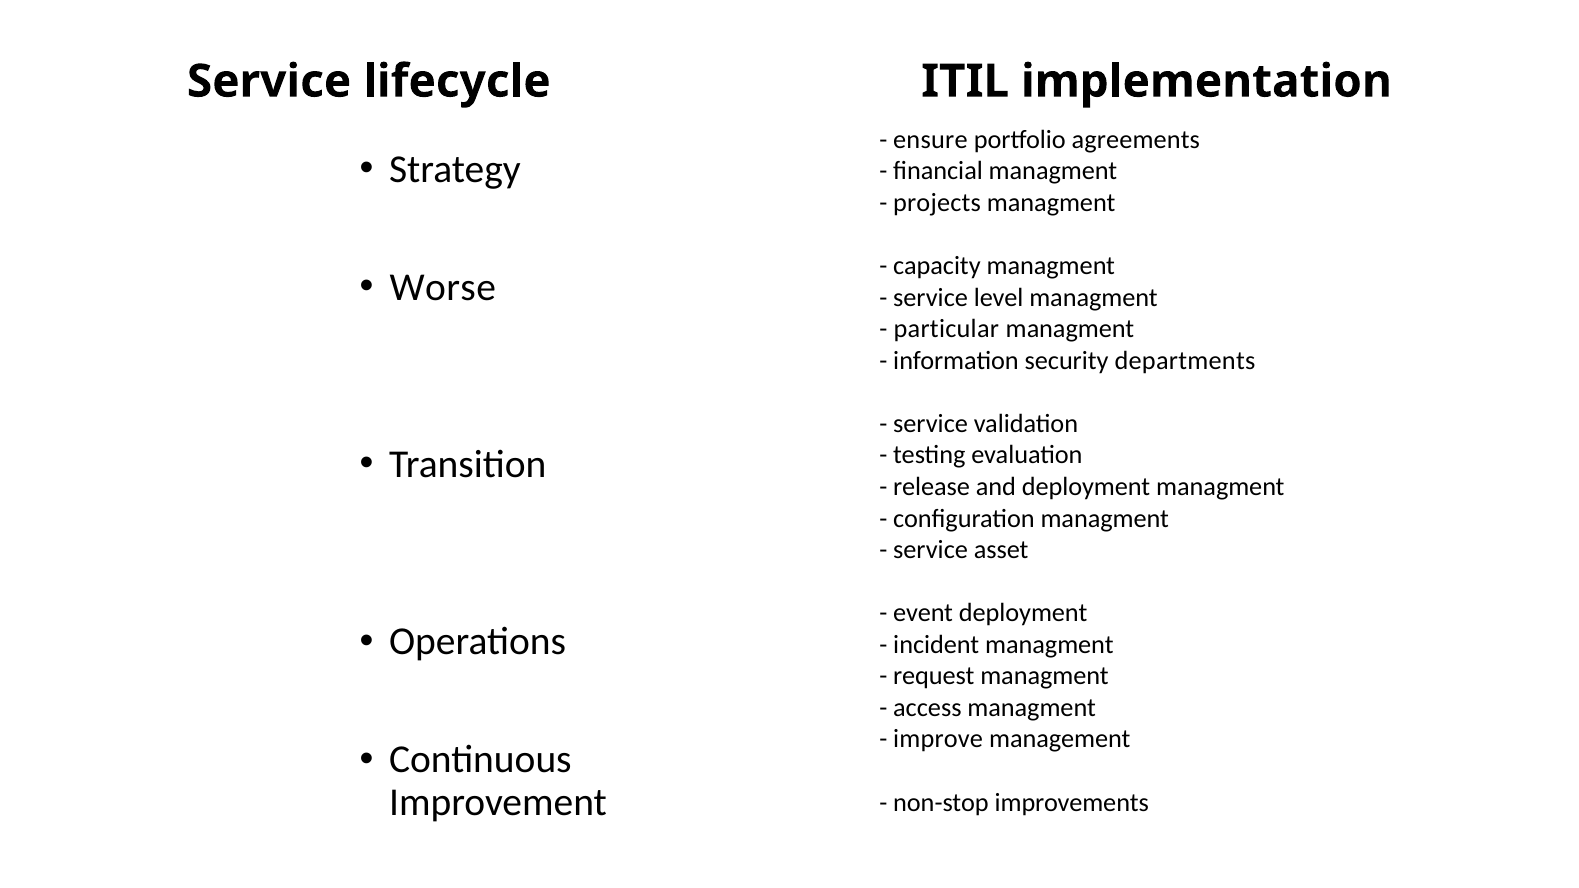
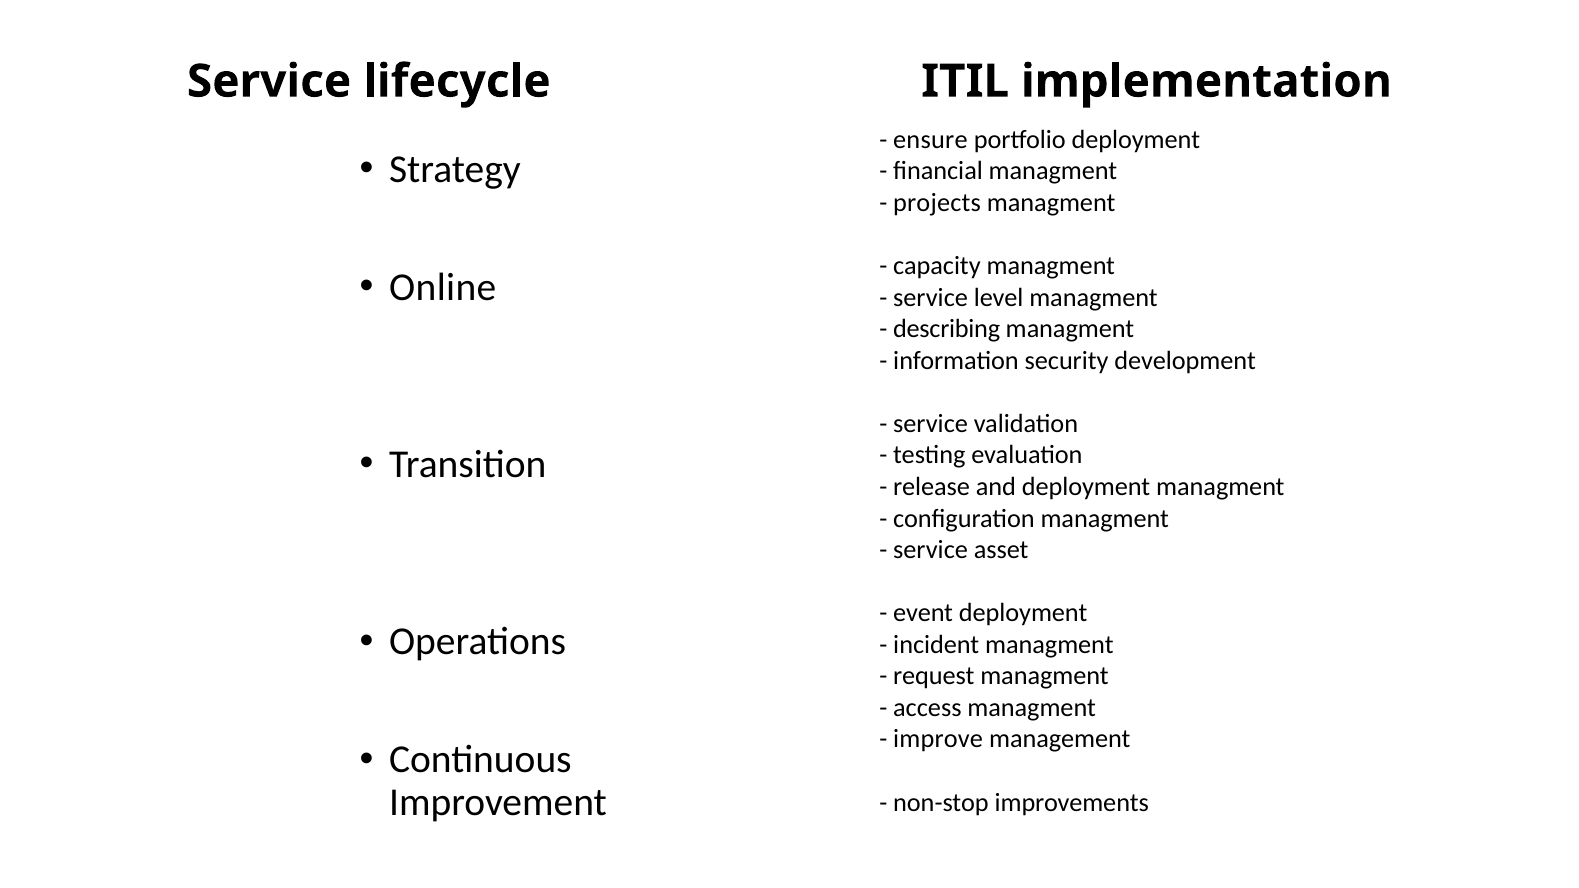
portfolio agreements: agreements -> deployment
Worse: Worse -> Online
particular: particular -> describing
departments: departments -> development
